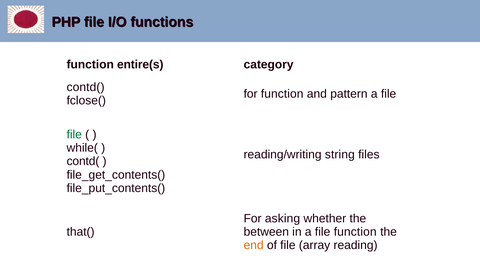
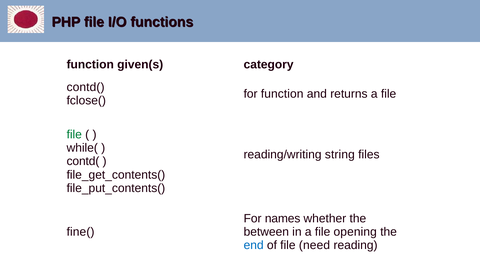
entire(s: entire(s -> given(s
pattern: pattern -> returns
asking: asking -> names
that(: that( -> fine(
file function: function -> opening
end colour: orange -> blue
array: array -> need
